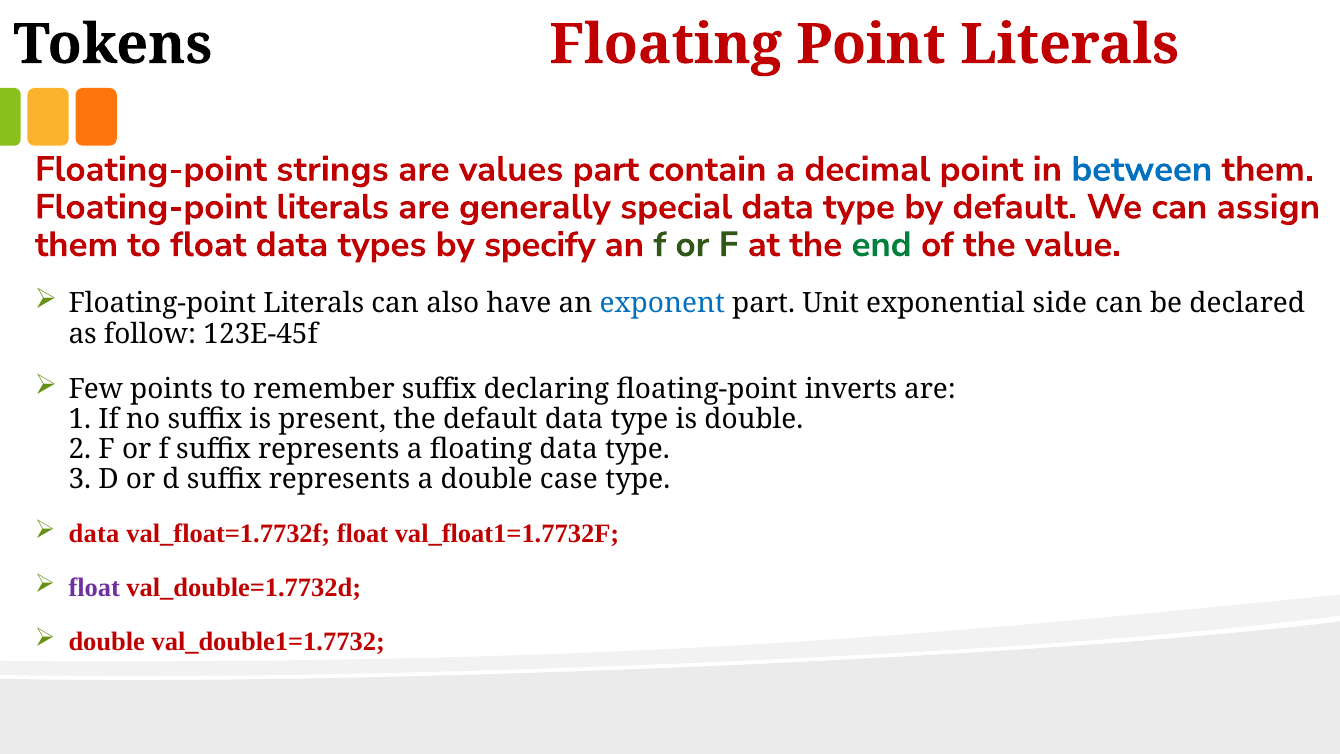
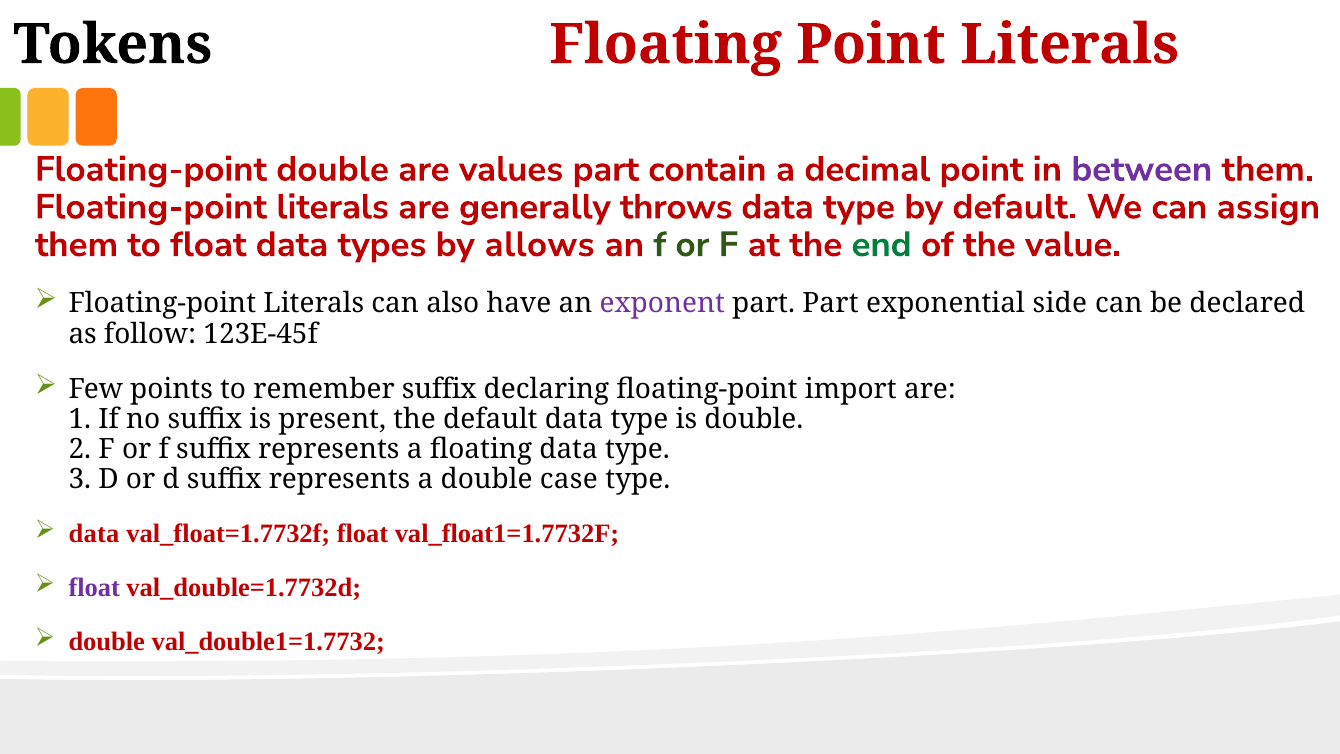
Floating-point strings: strings -> double
between colour: blue -> purple
special: special -> throws
specify: specify -> allows
exponent colour: blue -> purple
part Unit: Unit -> Part
inverts: inverts -> import
